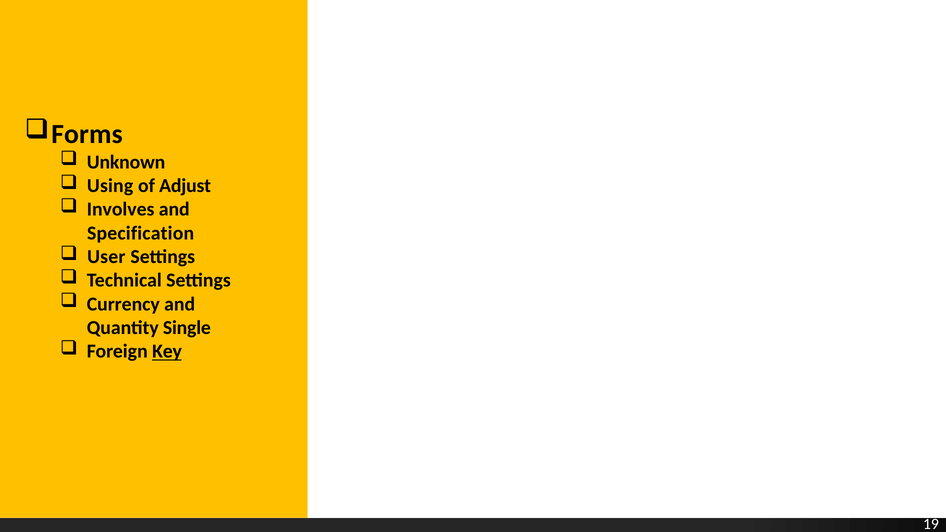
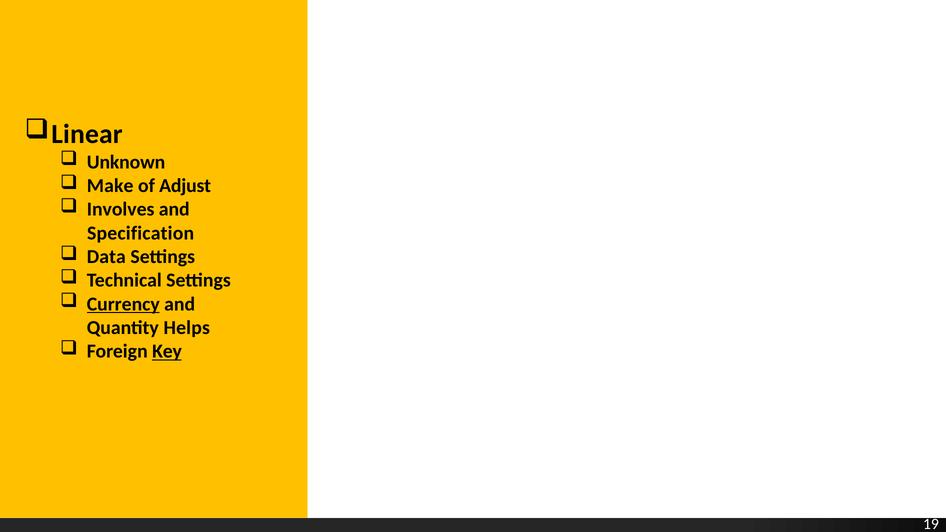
Forms: Forms -> Linear
Using: Using -> Make
User: User -> Data
Currency underline: none -> present
Single: Single -> Helps
